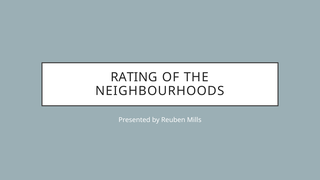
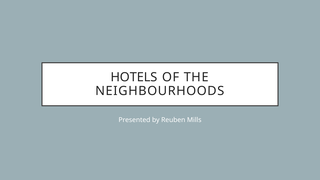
RATING: RATING -> HOTELS
